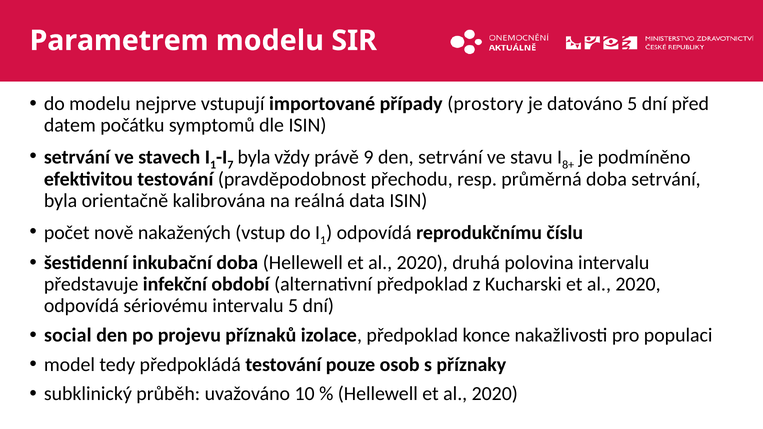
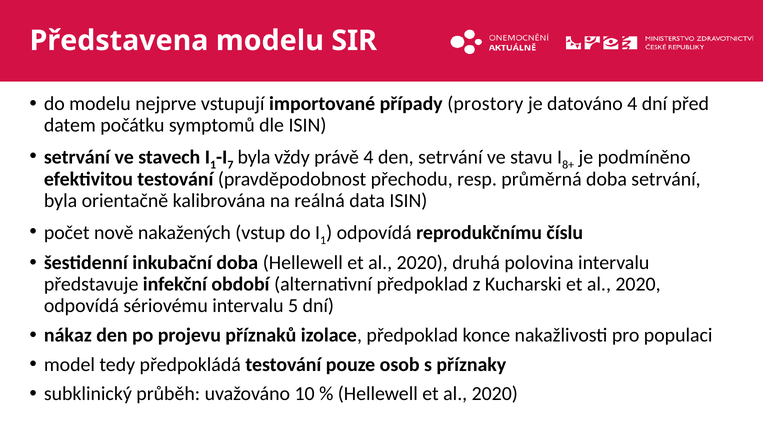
Parametrem: Parametrem -> Představena
datováno 5: 5 -> 4
právě 9: 9 -> 4
social: social -> nákaz
